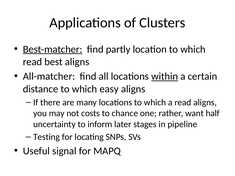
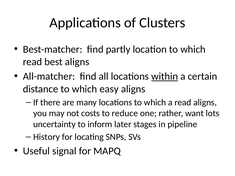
Best-matcher underline: present -> none
chance: chance -> reduce
half: half -> lots
Testing: Testing -> History
